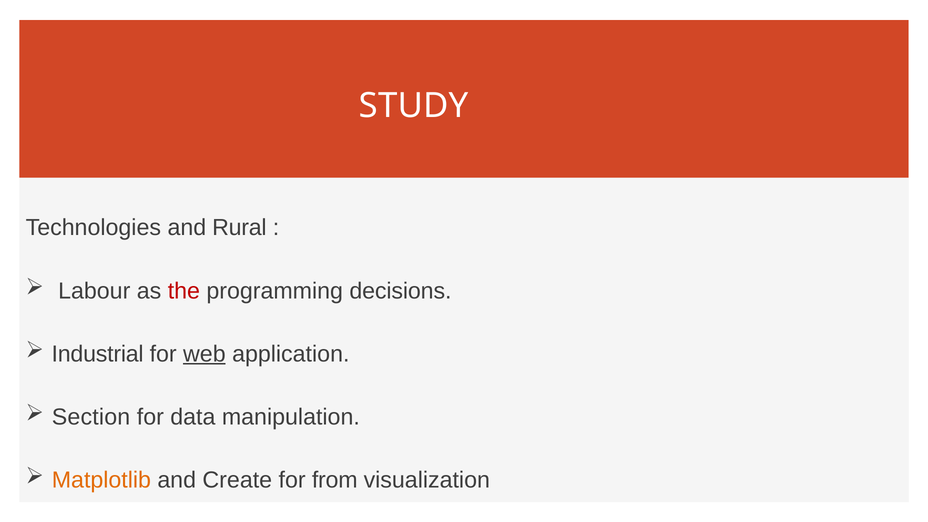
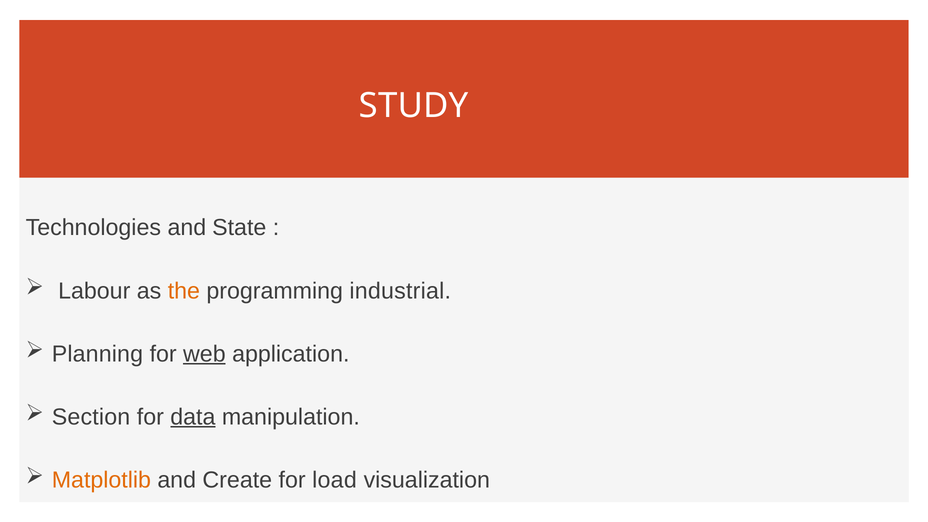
Rural: Rural -> State
the colour: red -> orange
decisions: decisions -> industrial
Industrial: Industrial -> Planning
data underline: none -> present
from: from -> load
